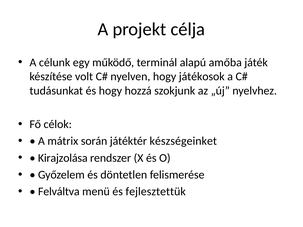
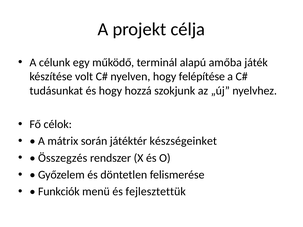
játékosok: játékosok -> felépítése
Kirajzolása: Kirajzolása -> Összegzés
Felváltva: Felváltva -> Funkciók
